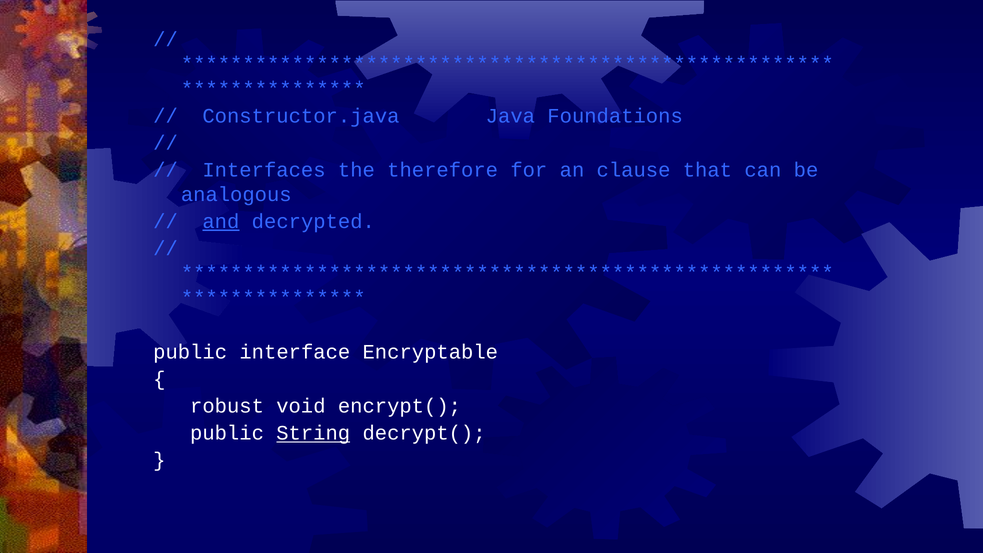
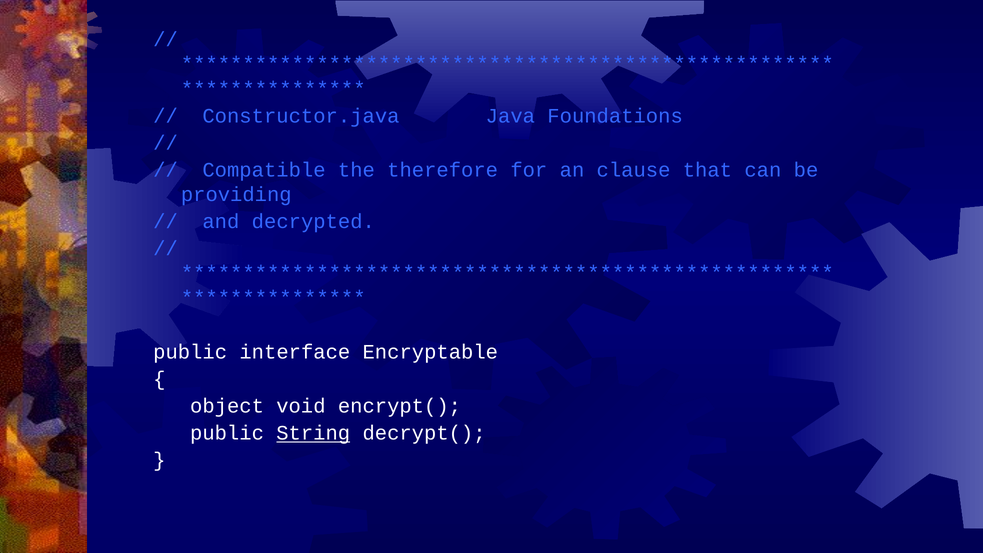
Interfaces: Interfaces -> Compatible
analogous: analogous -> providing
and underline: present -> none
robust: robust -> object
